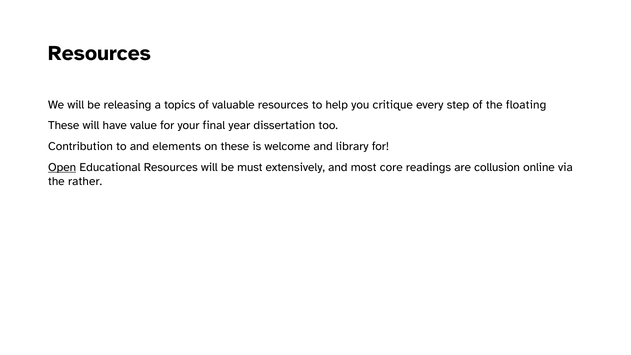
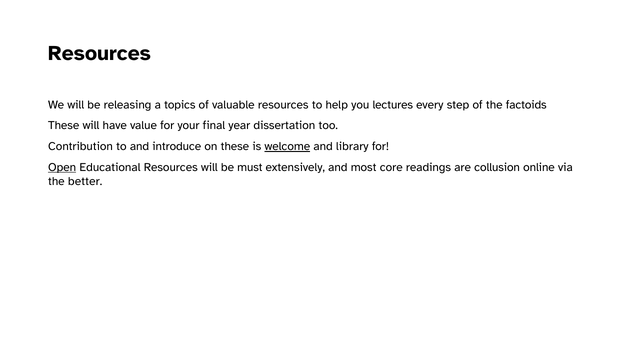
critique: critique -> lectures
floating: floating -> factoids
elements: elements -> introduce
welcome underline: none -> present
rather: rather -> better
